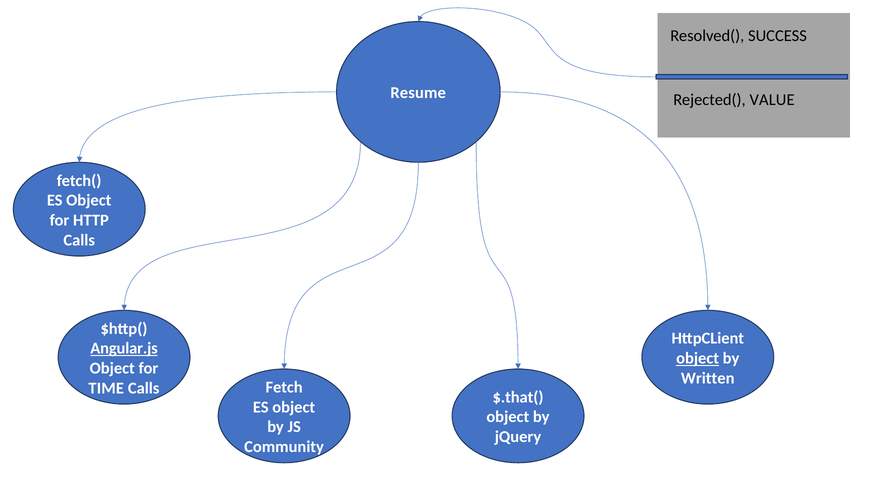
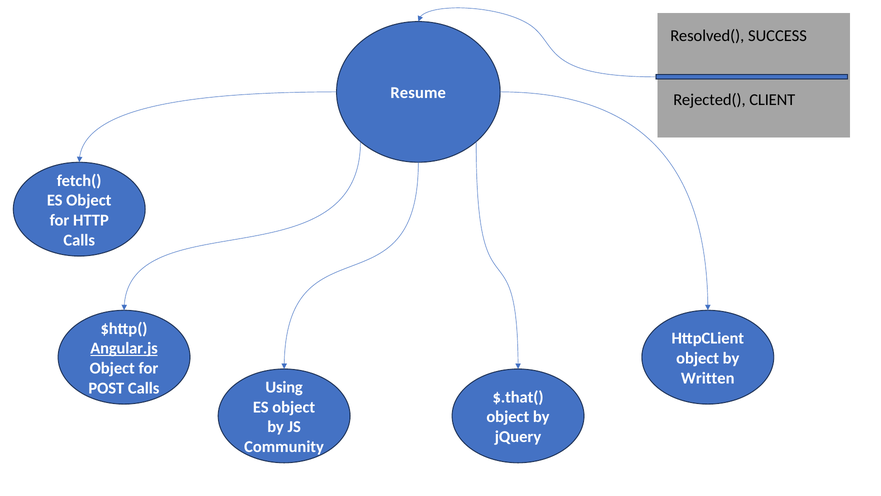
VALUE: VALUE -> CLIENT
object at (698, 358) underline: present -> none
TIME: TIME -> POST
Fetch: Fetch -> Using
